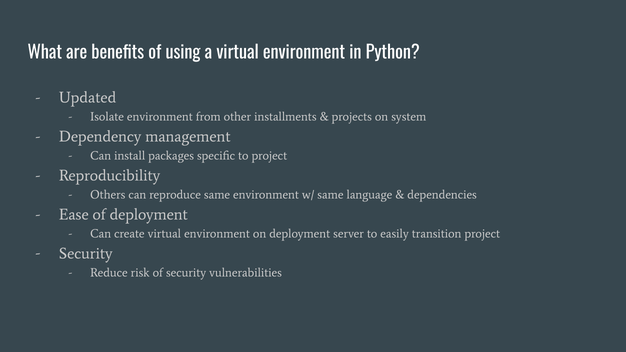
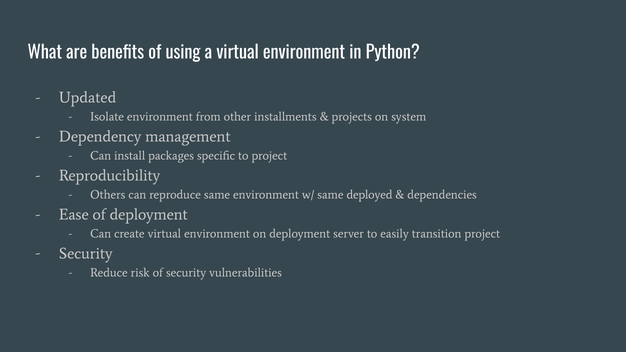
language: language -> deployed
